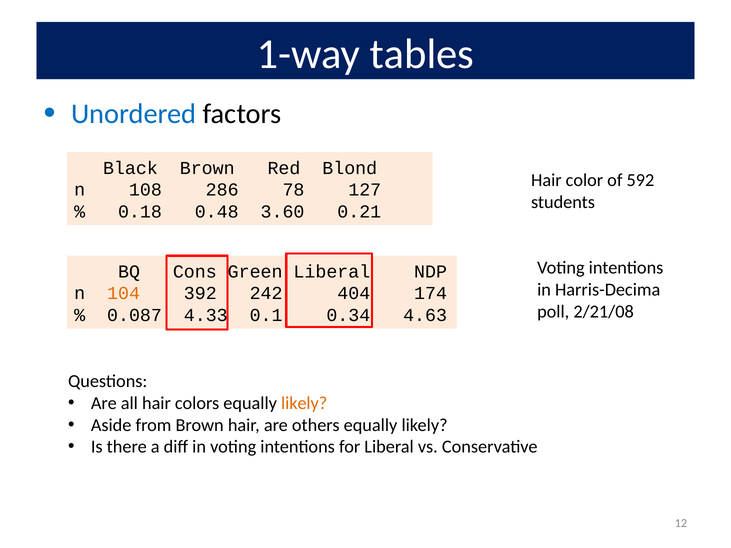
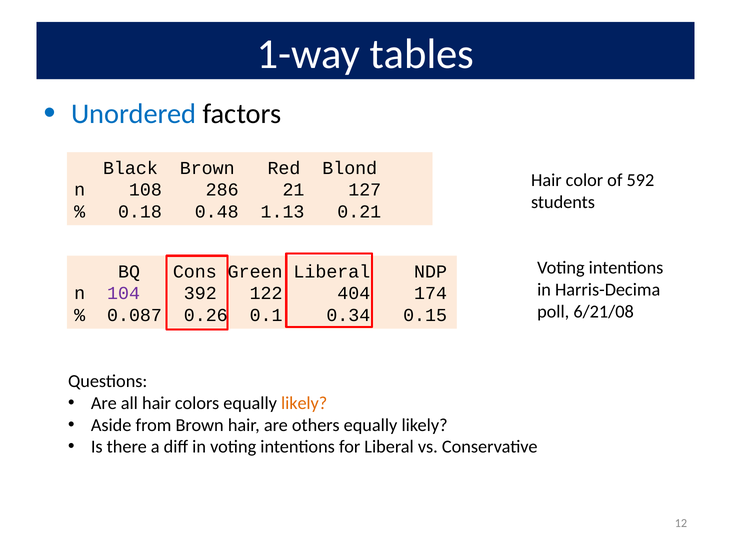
78: 78 -> 21
3.60: 3.60 -> 1.13
104 colour: orange -> purple
242: 242 -> 122
2/21/08: 2/21/08 -> 6/21/08
4.33: 4.33 -> 0.26
4.63: 4.63 -> 0.15
